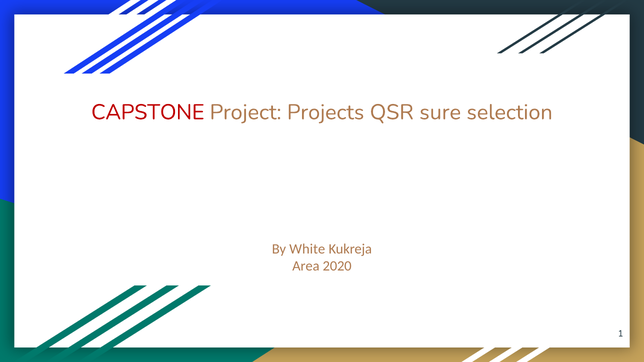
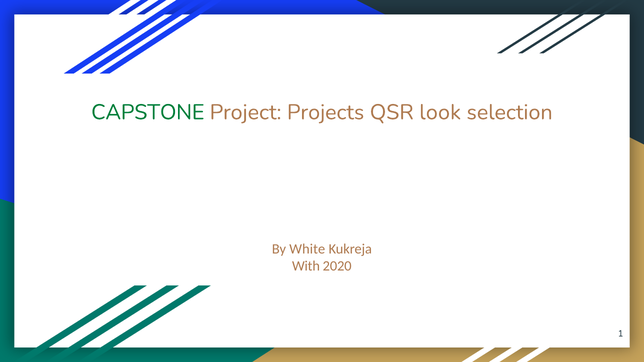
CAPSTONE colour: red -> green
sure: sure -> look
Area: Area -> With
